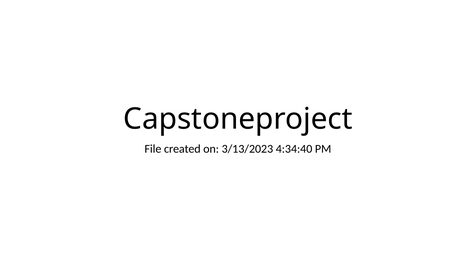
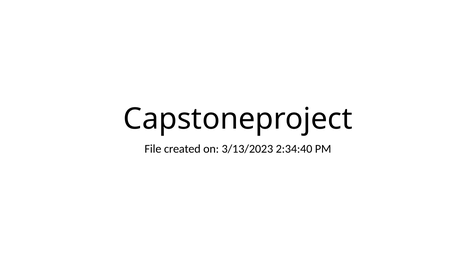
4:34:40: 4:34:40 -> 2:34:40
